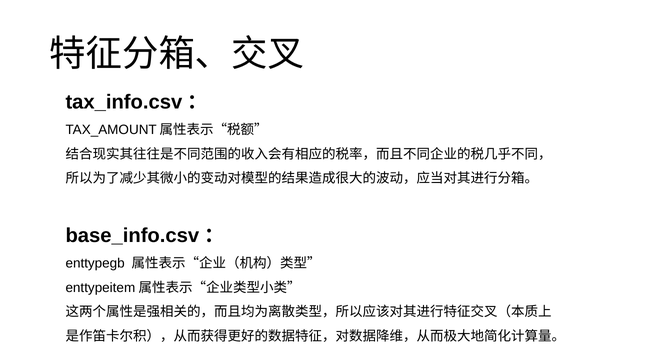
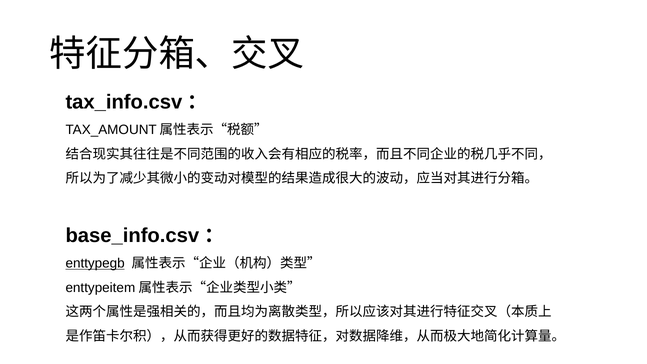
enttypegb underline: none -> present
